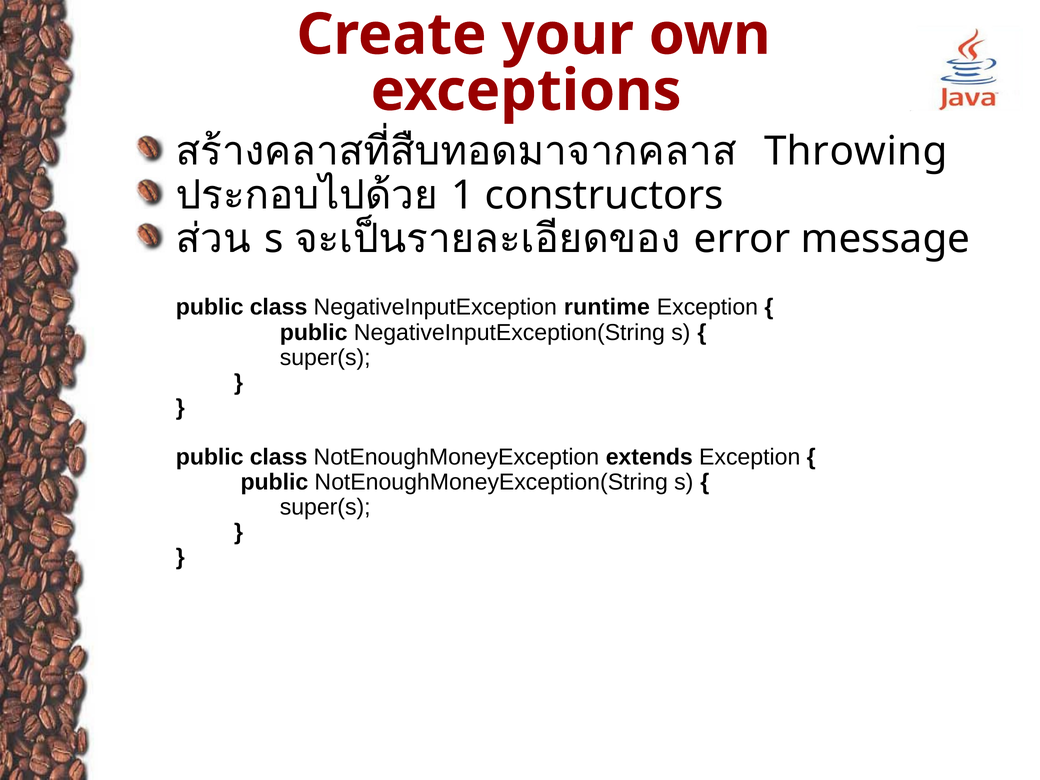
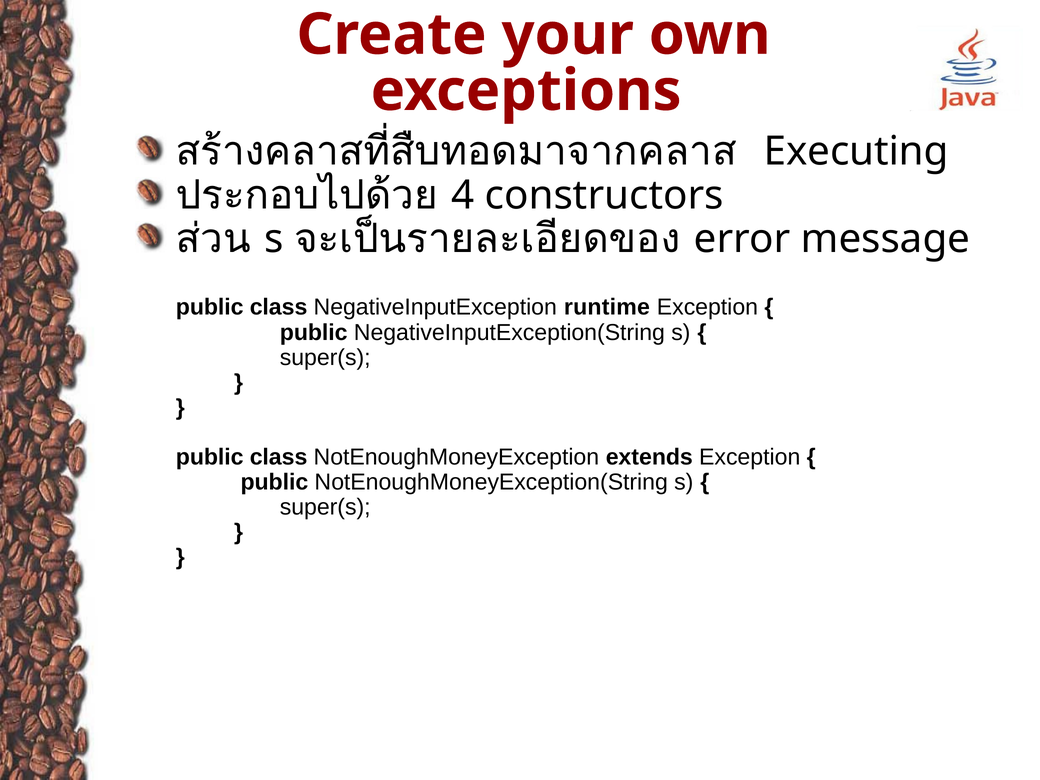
Throwing: Throwing -> Executing
1: 1 -> 4
